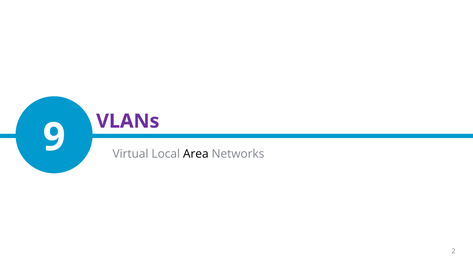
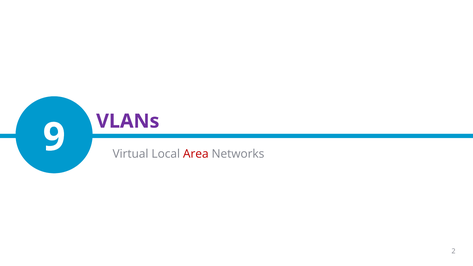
Area colour: black -> red
